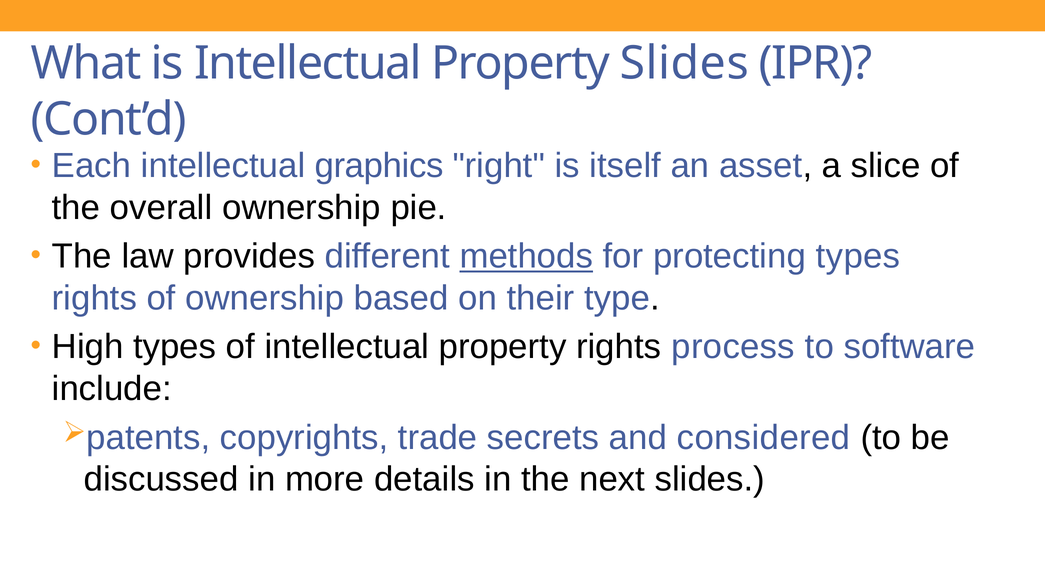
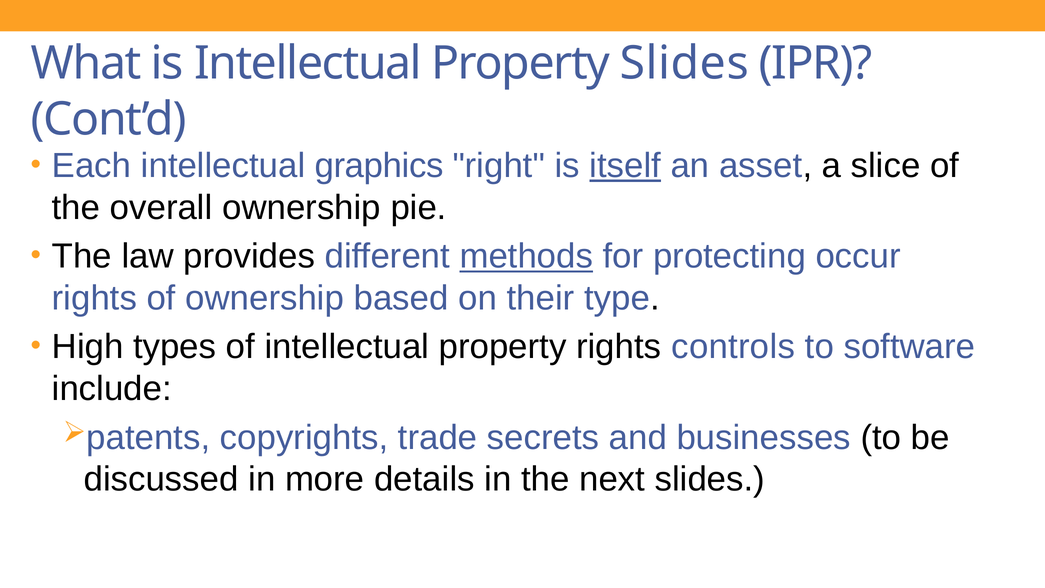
itself underline: none -> present
protecting types: types -> occur
process: process -> controls
considered: considered -> businesses
